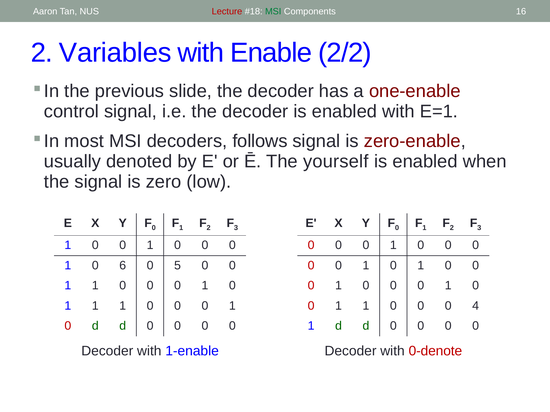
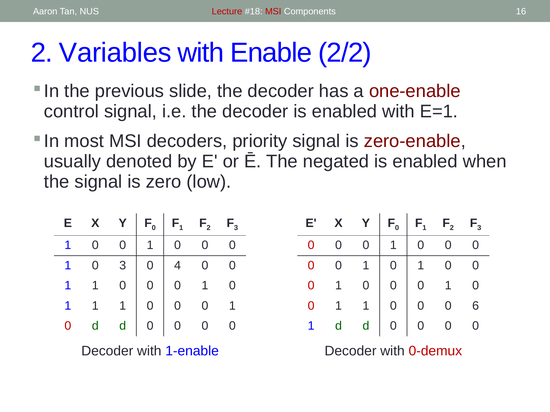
MSI at (273, 12) colour: green -> red
follows: follows -> priority
yourself: yourself -> negated
0 6: 6 -> 3
5: 5 -> 4
4: 4 -> 6
0-denote: 0-denote -> 0-demux
